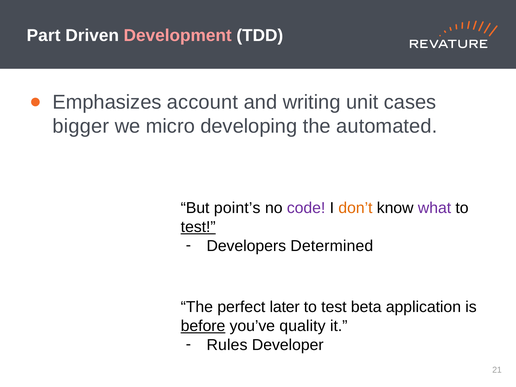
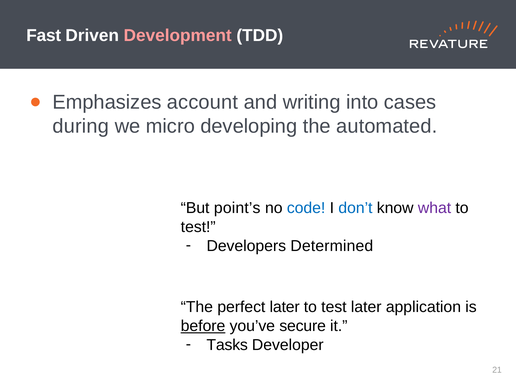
Part: Part -> Fast
unit: unit -> into
bigger: bigger -> during
code colour: purple -> blue
don’t colour: orange -> blue
test at (198, 227) underline: present -> none
test beta: beta -> later
quality: quality -> secure
Rules: Rules -> Tasks
